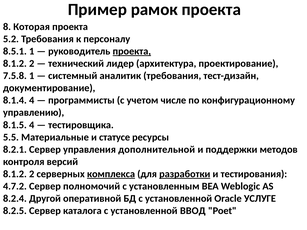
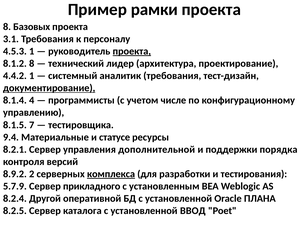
рамок: рамок -> рамки
Которая: Которая -> Базовых
5.2: 5.2 -> 3.1
8.5.1: 8.5.1 -> 4.5.3
2 at (32, 64): 2 -> 8
7.5.8: 7.5.8 -> 4.4.2
документирование underline: none -> present
8.1.5 4: 4 -> 7
5.5: 5.5 -> 9.4
методов: методов -> порядка
8.1.2 at (15, 174): 8.1.2 -> 8.9.2
разработки underline: present -> none
4.7.2: 4.7.2 -> 5.7.9
полномочий: полномочий -> прикладного
УСЛУГЕ: УСЛУГЕ -> ПЛАНА
